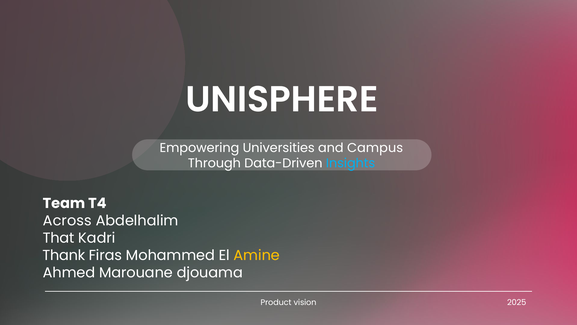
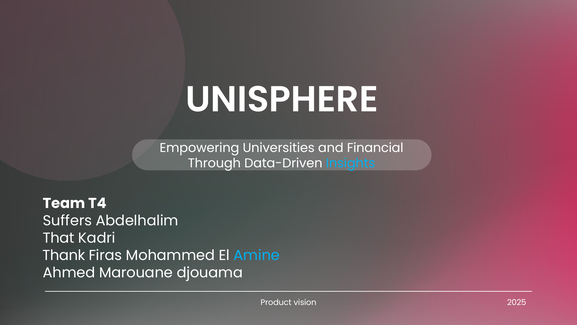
Campus: Campus -> Financial
Across: Across -> Suffers
Amine colour: yellow -> light blue
